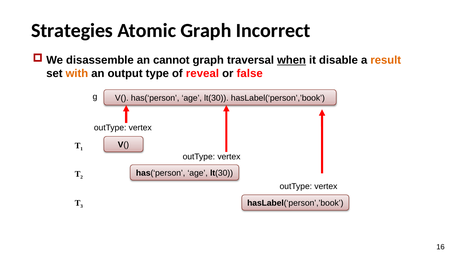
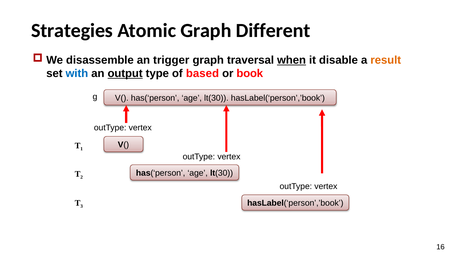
Incorrect: Incorrect -> Different
cannot: cannot -> trigger
with colour: orange -> blue
output underline: none -> present
reveal: reveal -> based
false: false -> book
